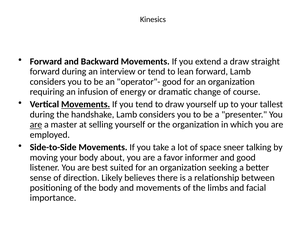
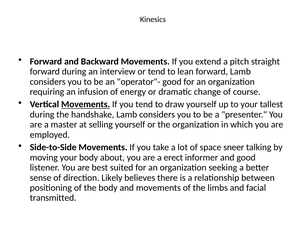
a draw: draw -> pitch
are at (36, 124) underline: present -> none
favor: favor -> erect
importance: importance -> transmitted
